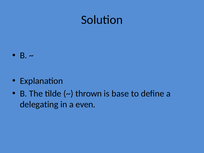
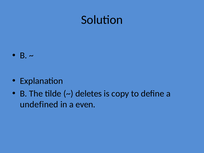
thrown: thrown -> deletes
base: base -> copy
delegating: delegating -> undefined
